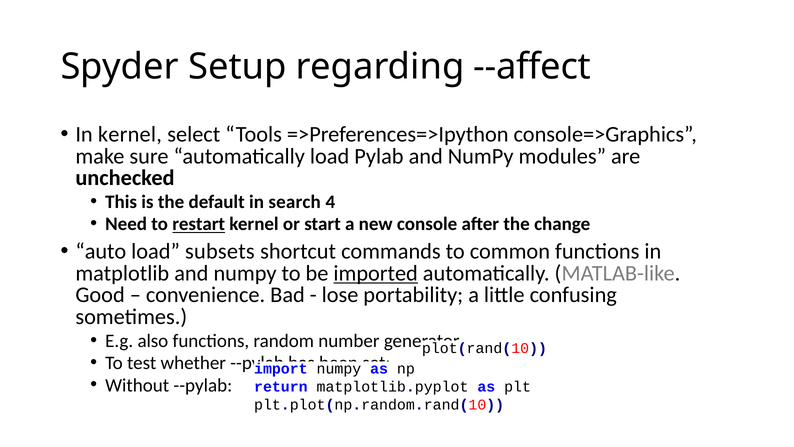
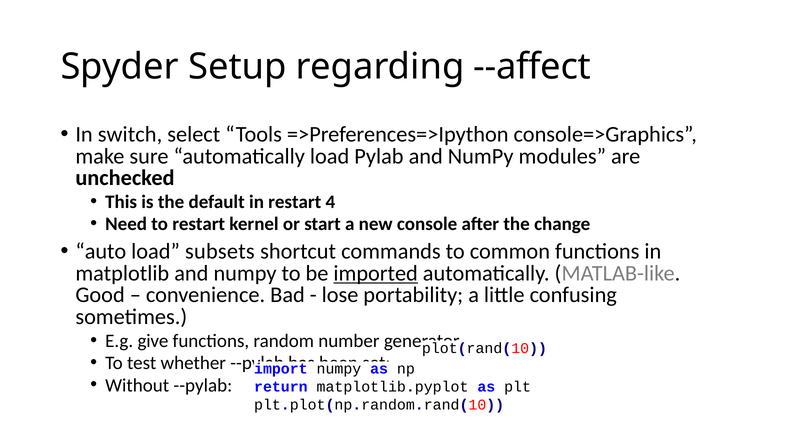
In kernel: kernel -> switch
in search: search -> restart
restart at (199, 224) underline: present -> none
also: also -> give
